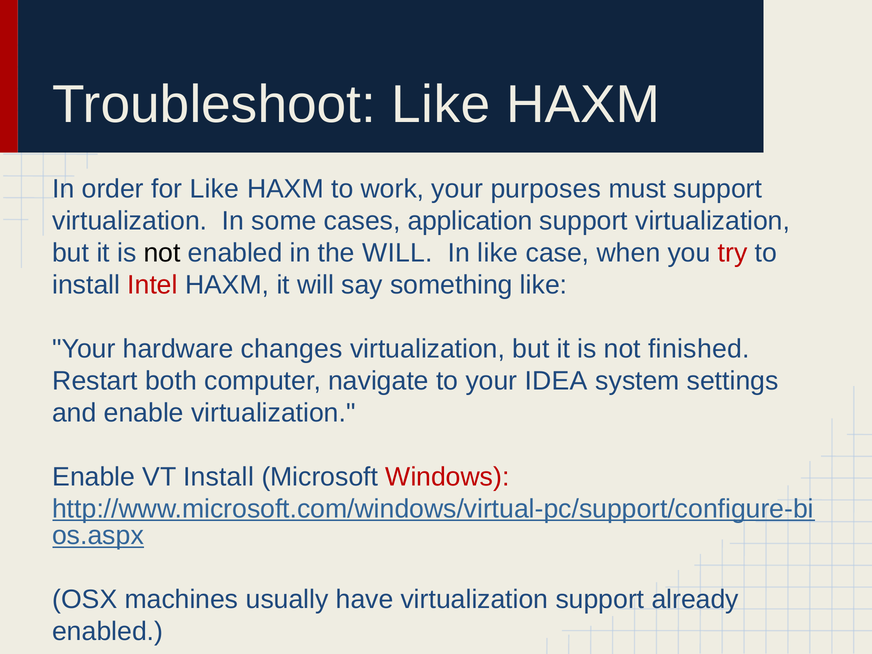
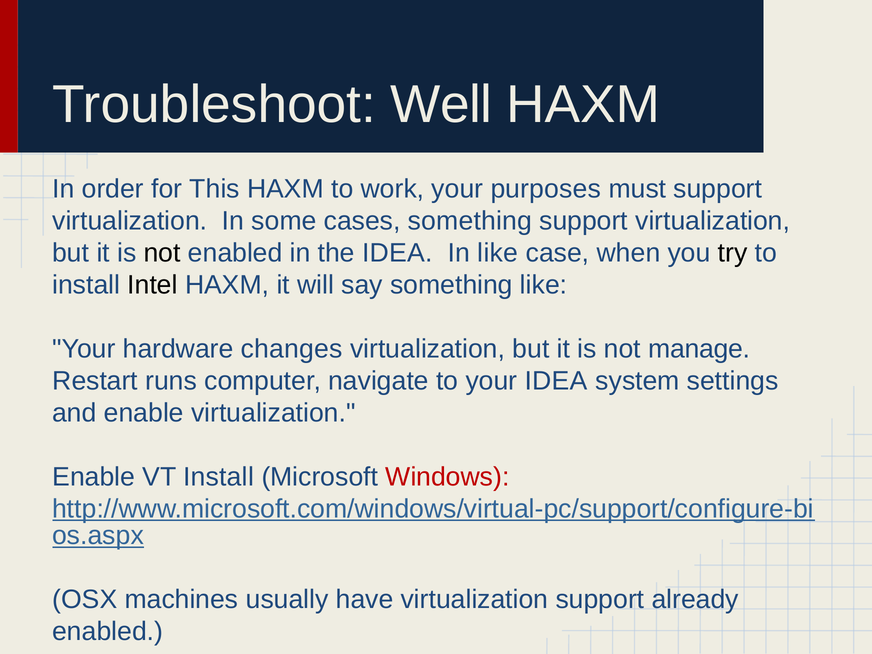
Troubleshoot Like: Like -> Well
for Like: Like -> This
cases application: application -> something
the WILL: WILL -> IDEA
try colour: red -> black
Intel colour: red -> black
finished: finished -> manage
both: both -> runs
